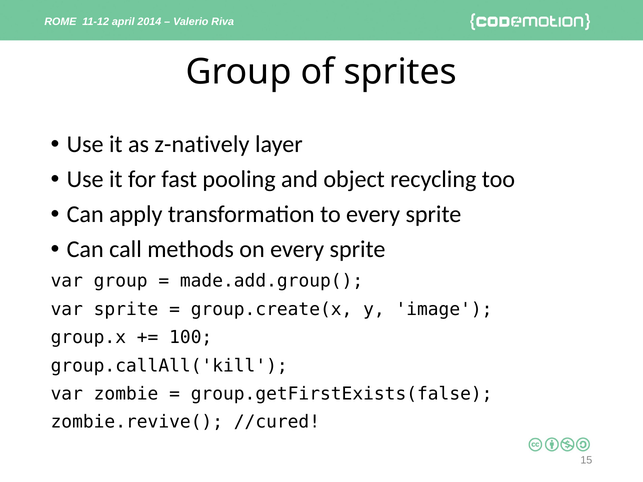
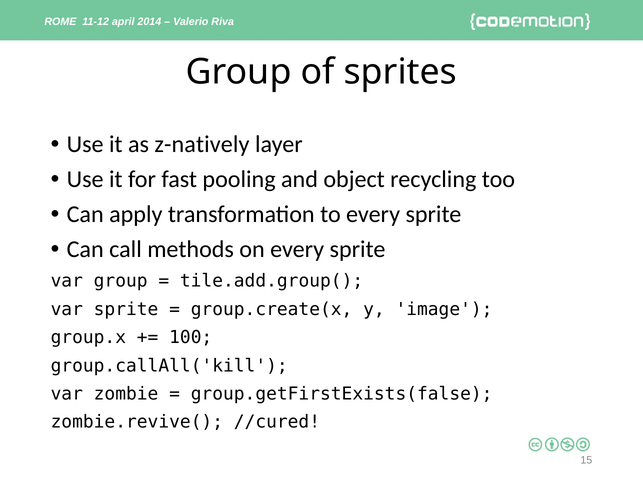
made.add.group(: made.add.group( -> tile.add.group(
